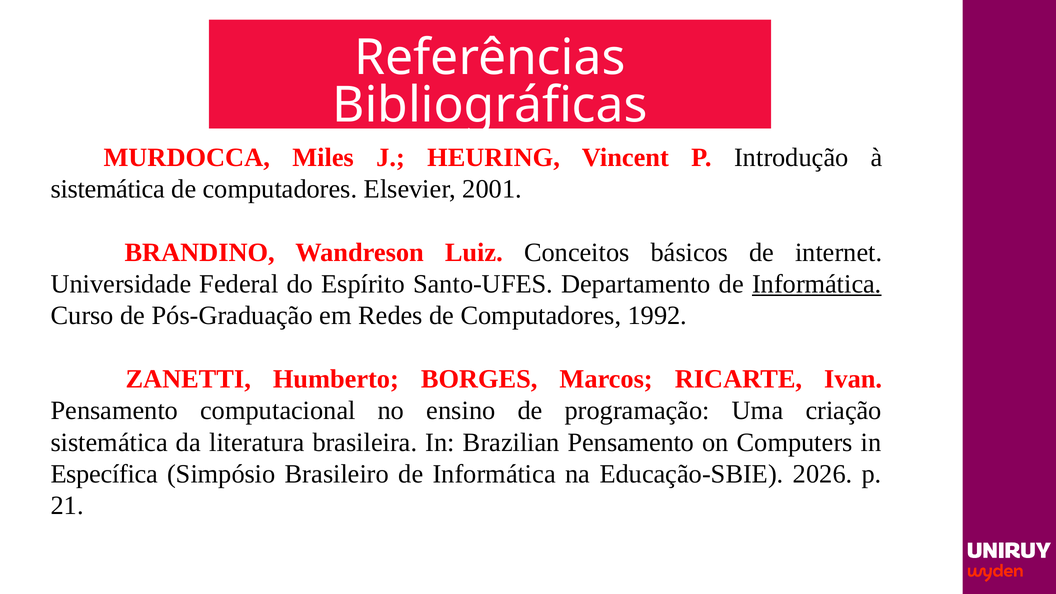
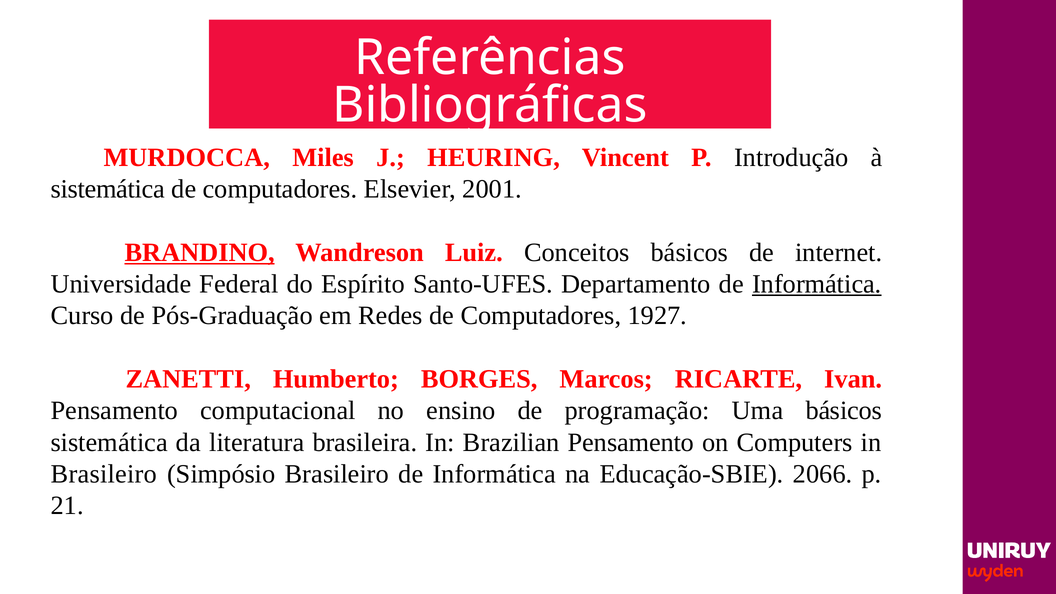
BRANDINO underline: none -> present
1992: 1992 -> 1927
Uma criação: criação -> básicos
Específica at (104, 474): Específica -> Brasileiro
2026: 2026 -> 2066
